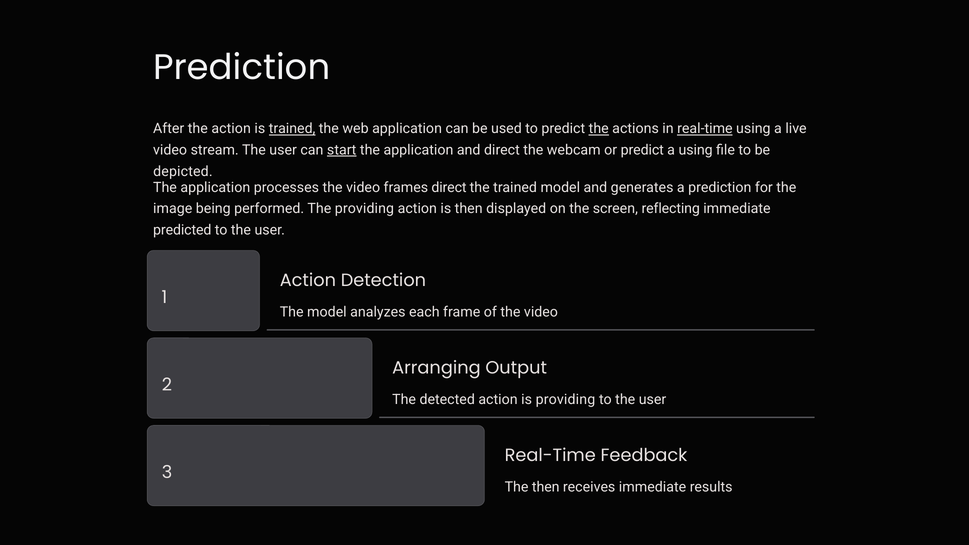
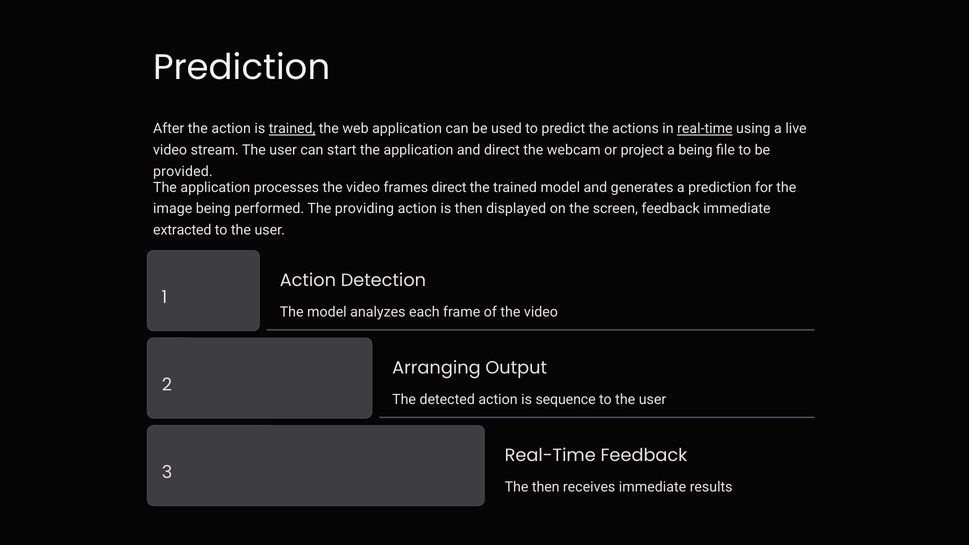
the at (599, 129) underline: present -> none
start underline: present -> none
or predict: predict -> project
a using: using -> being
depicted: depicted -> provided
screen reflecting: reflecting -> feedback
predicted: predicted -> extracted
is providing: providing -> sequence
